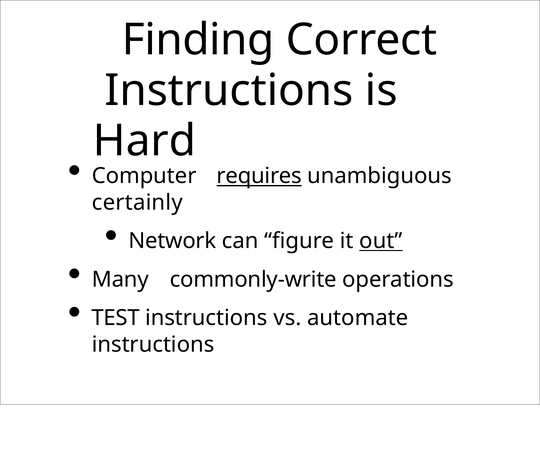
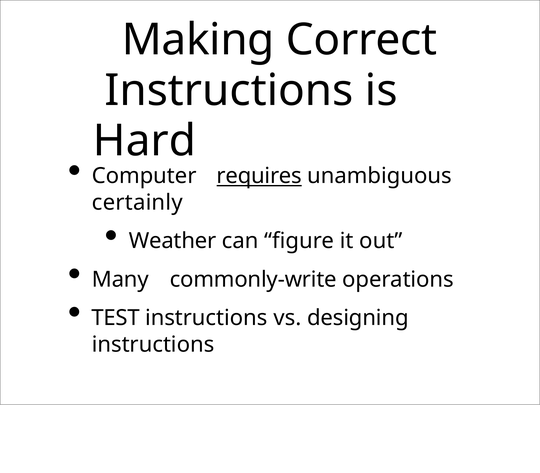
Finding: Finding -> Making
Network: Network -> Weather
out underline: present -> none
automate: automate -> designing
